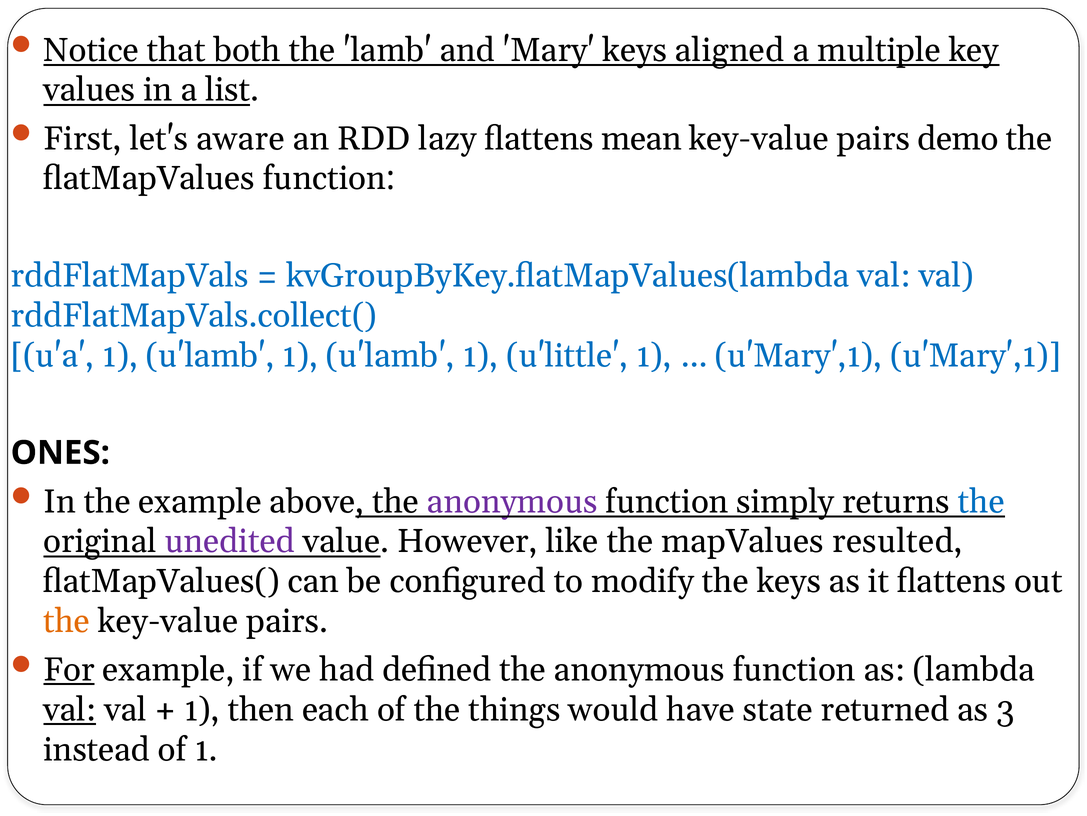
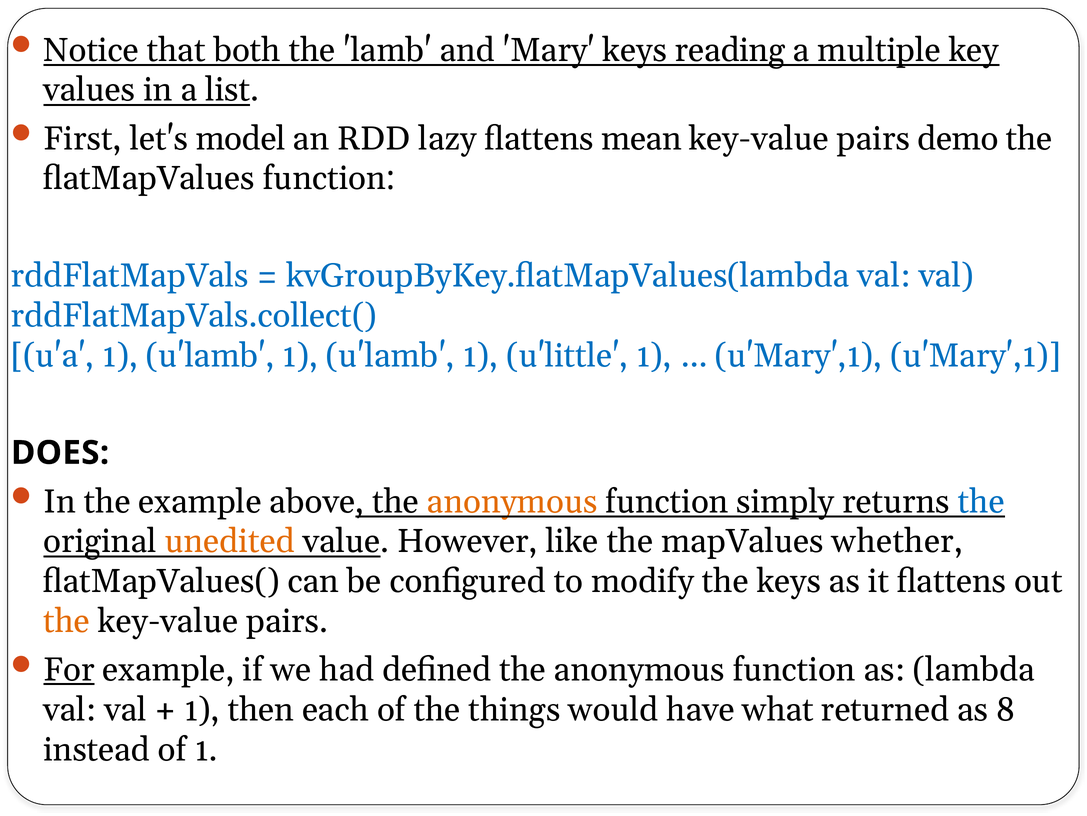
aligned: aligned -> reading
aware: aware -> model
ONES: ONES -> DOES
anonymous at (512, 501) colour: purple -> orange
unedited colour: purple -> orange
resulted: resulted -> whether
val at (70, 709) underline: present -> none
state: state -> what
3: 3 -> 8
